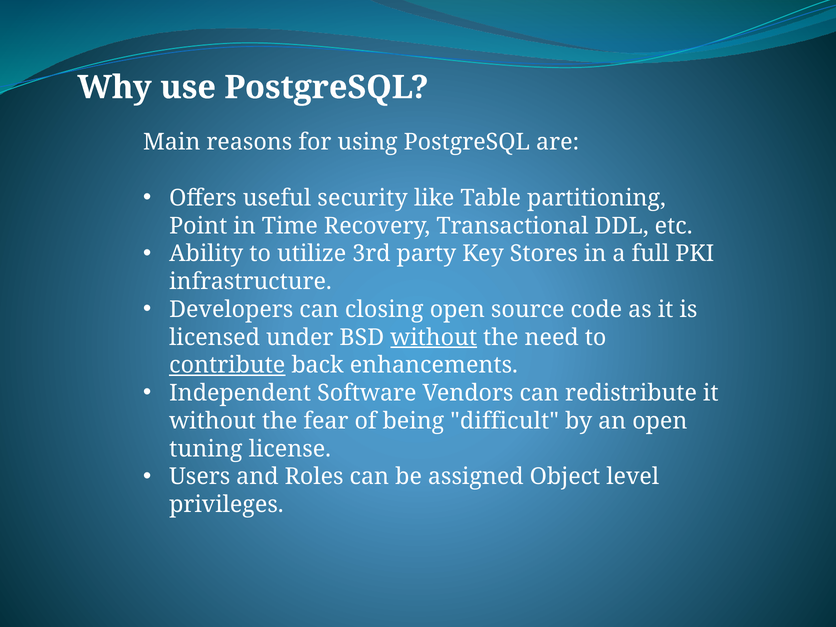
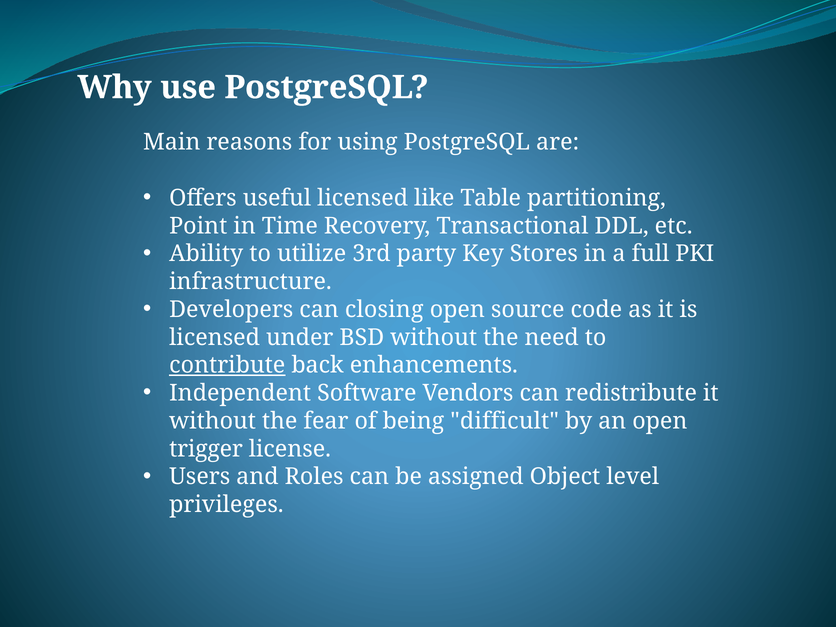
useful security: security -> licensed
without at (434, 337) underline: present -> none
tuning: tuning -> trigger
